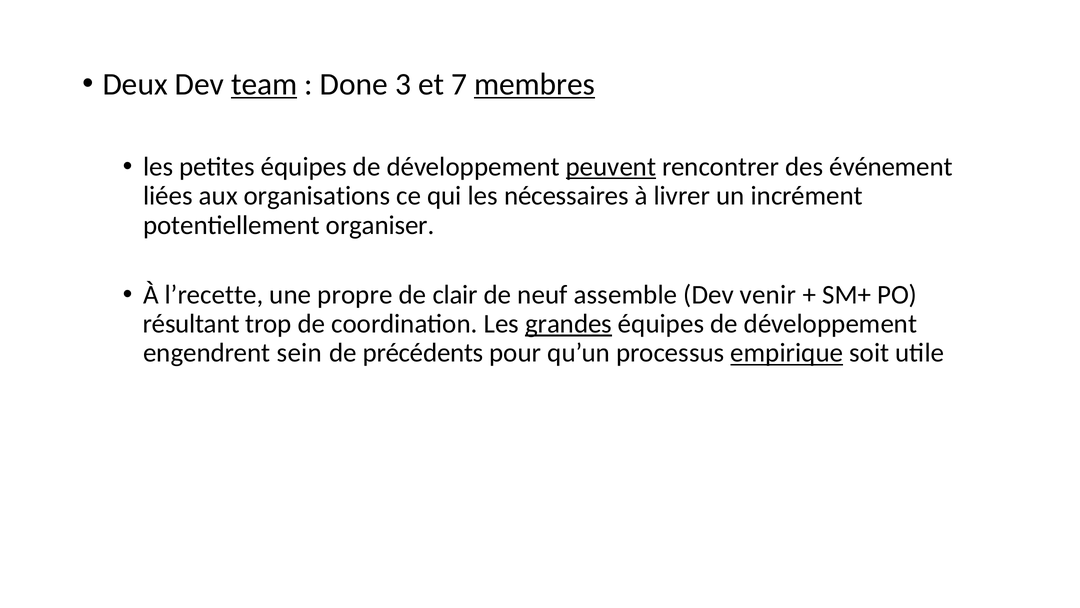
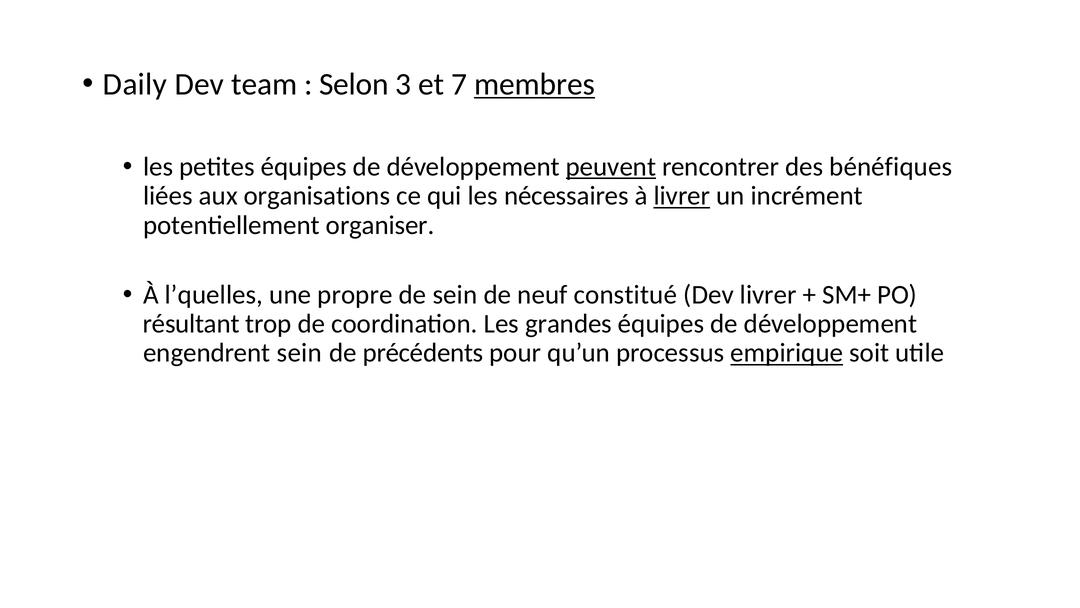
Deux: Deux -> Daily
team underline: present -> none
Done: Done -> Selon
événement: événement -> bénéfiques
livrer at (682, 196) underline: none -> present
l’recette: l’recette -> l’quelles
de clair: clair -> sein
assemble: assemble -> constitué
Dev venir: venir -> livrer
grandes underline: present -> none
